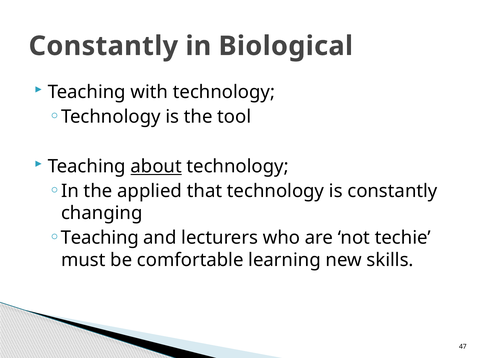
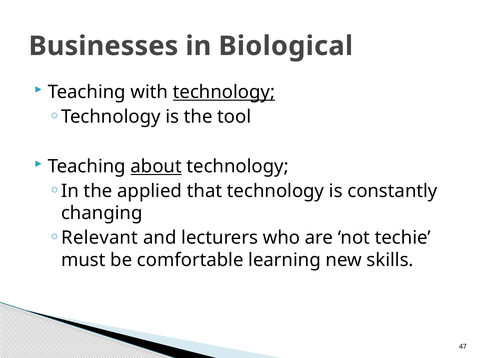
Constantly at (103, 46): Constantly -> Businesses
technology at (224, 92) underline: none -> present
Teaching at (100, 238): Teaching -> Relevant
